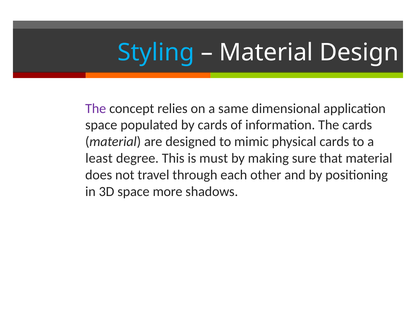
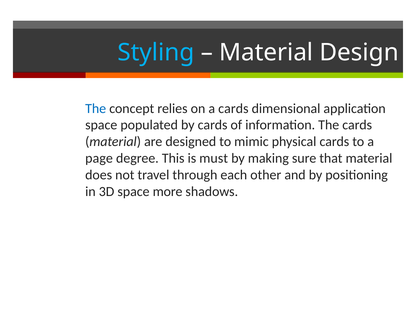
The at (96, 108) colour: purple -> blue
a same: same -> cards
least: least -> page
